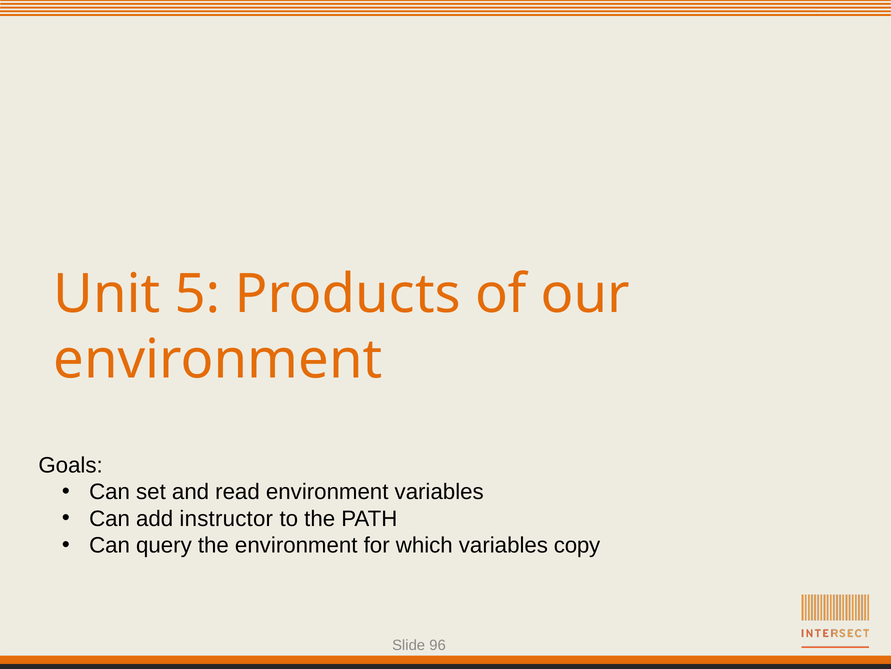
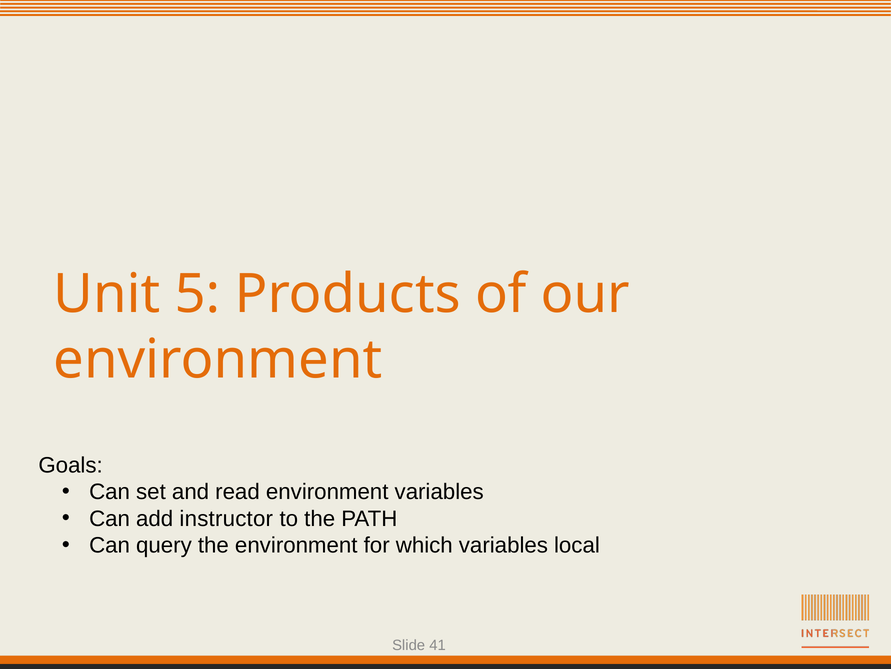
copy: copy -> local
96: 96 -> 41
